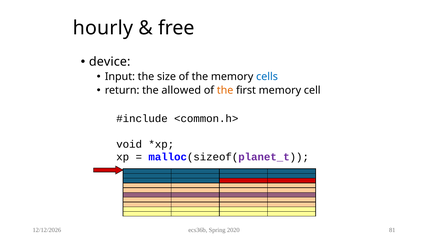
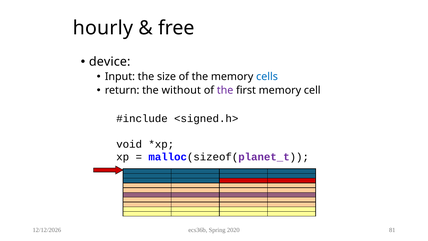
allowed: allowed -> without
the at (225, 90) colour: orange -> purple
<common.h>: <common.h> -> <signed.h>
